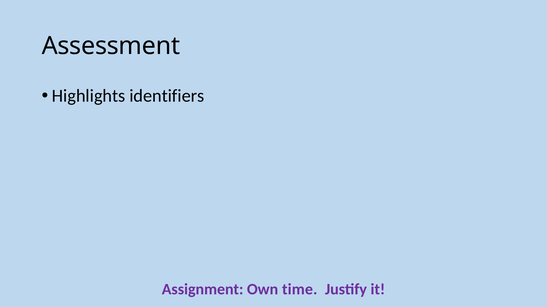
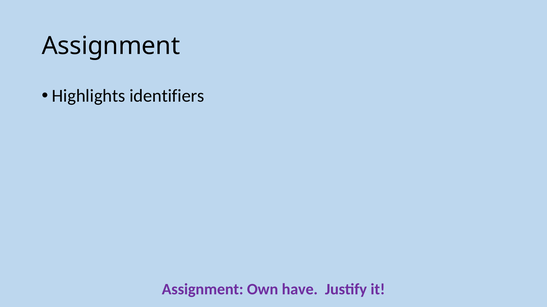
Assessment at (111, 46): Assessment -> Assignment
time: time -> have
